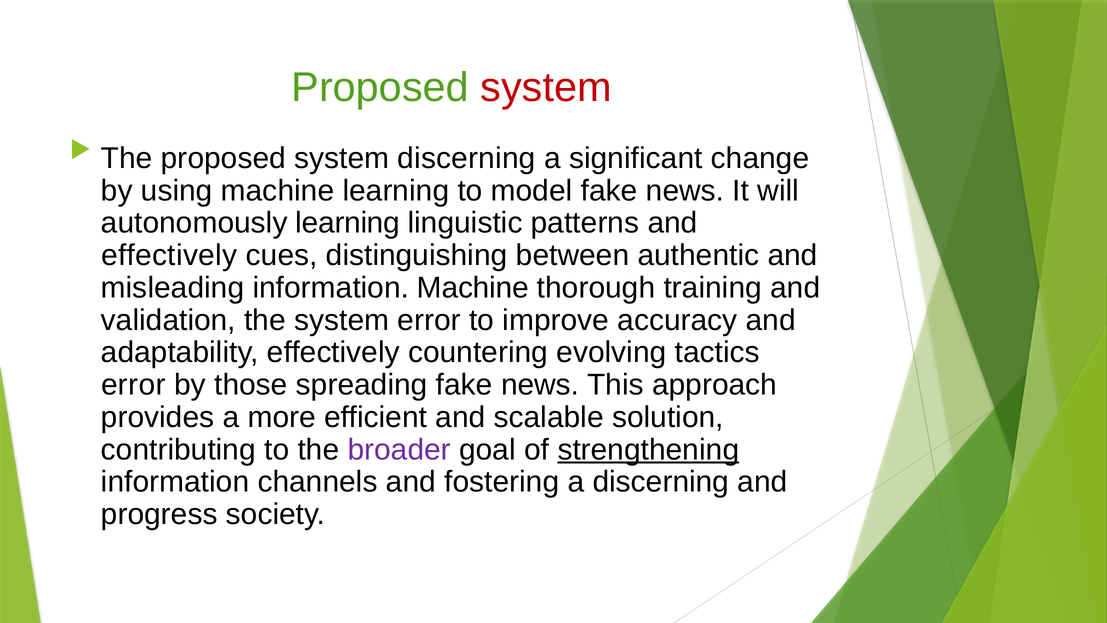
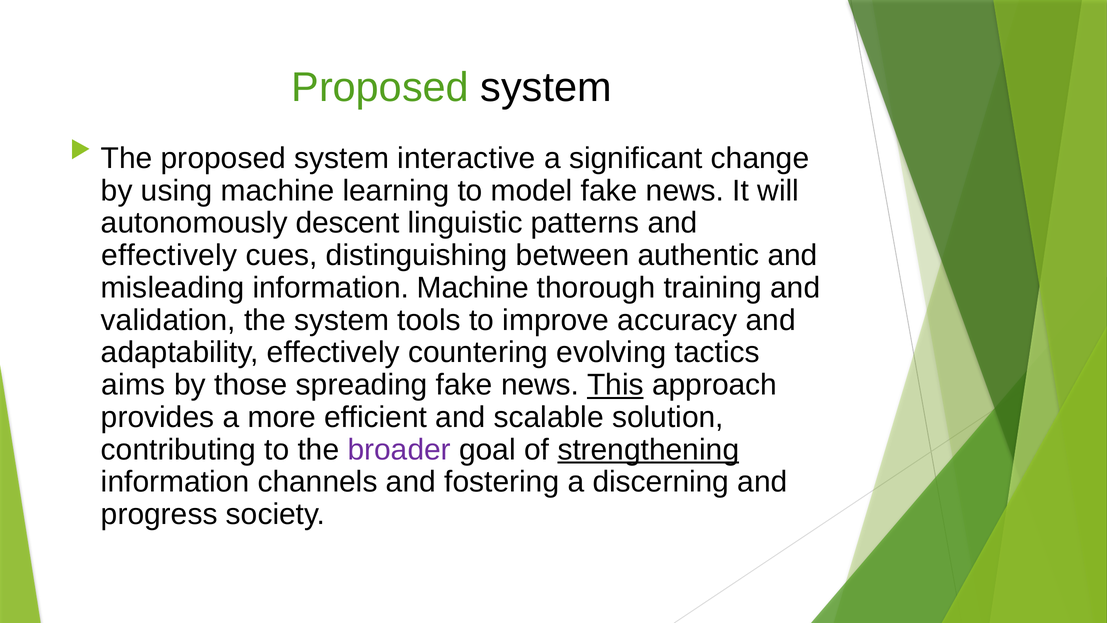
system at (546, 87) colour: red -> black
system discerning: discerning -> interactive
autonomously learning: learning -> descent
system error: error -> tools
error at (133, 385): error -> aims
This underline: none -> present
